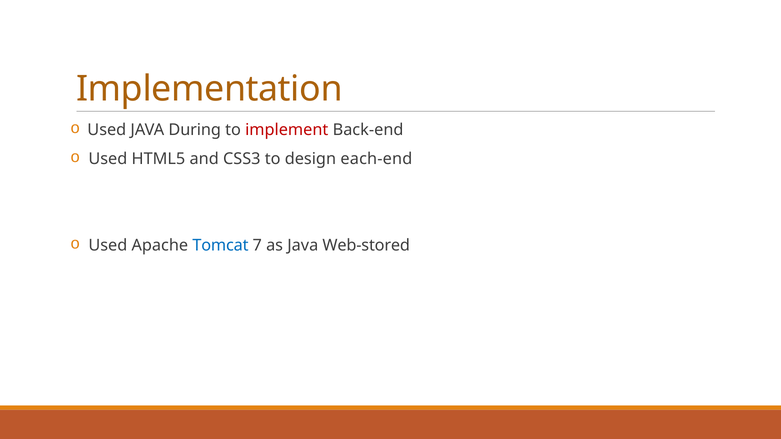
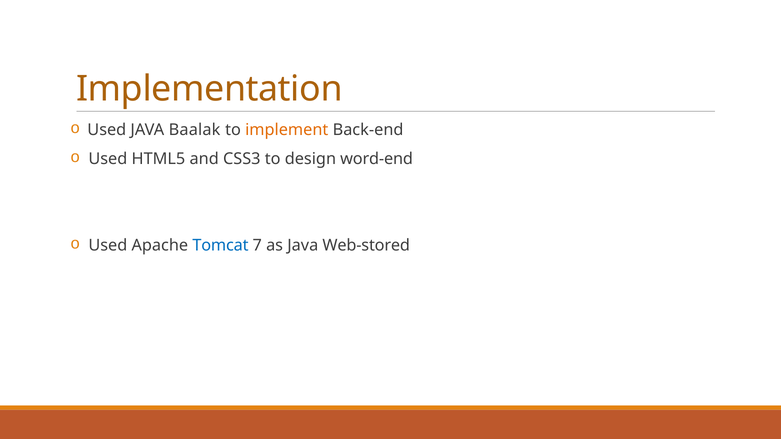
During: During -> Baalak
implement colour: red -> orange
each-end: each-end -> word-end
